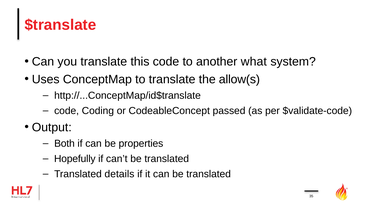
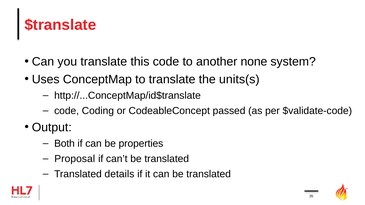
what: what -> none
allow(s: allow(s -> units(s
Hopefully: Hopefully -> Proposal
